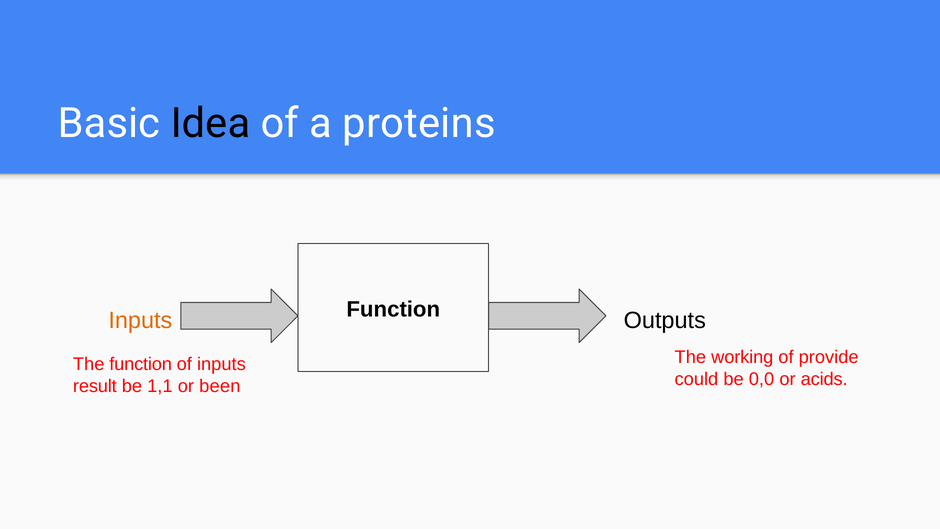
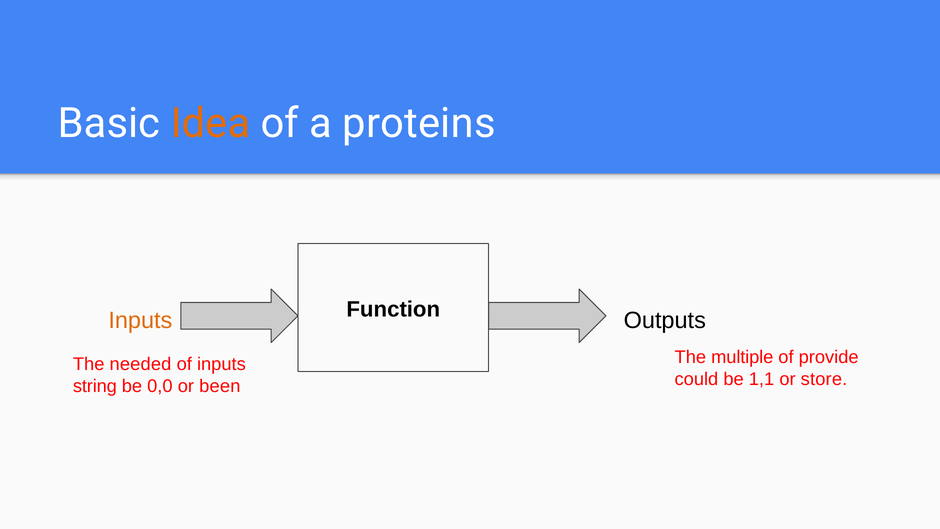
Idea colour: black -> orange
working: working -> multiple
The function: function -> needed
0,0: 0,0 -> 1,1
acids: acids -> store
result: result -> string
1,1: 1,1 -> 0,0
